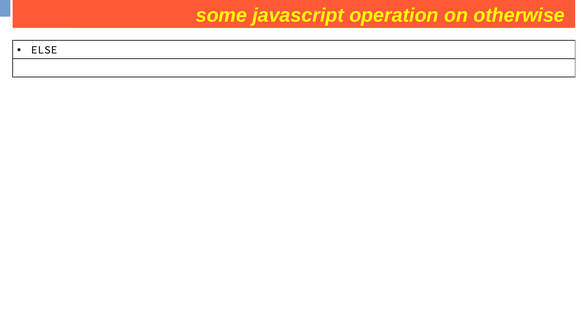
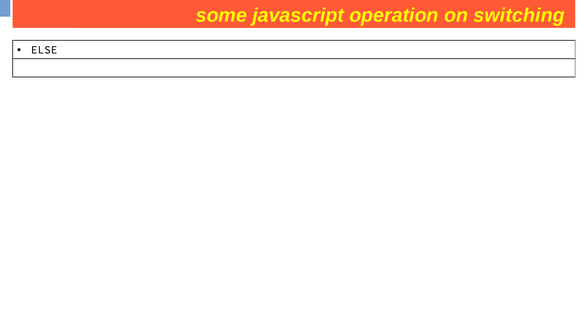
otherwise: otherwise -> switching
